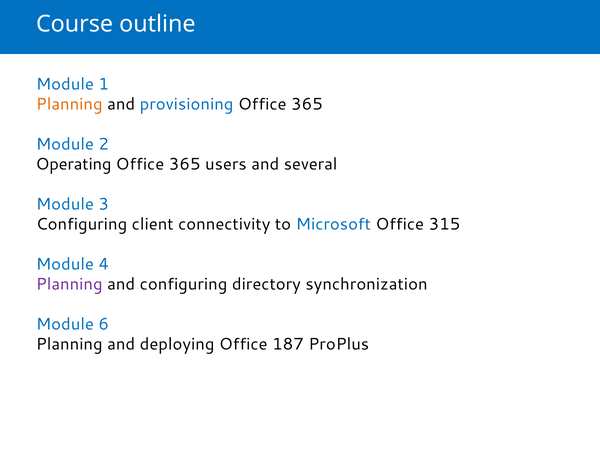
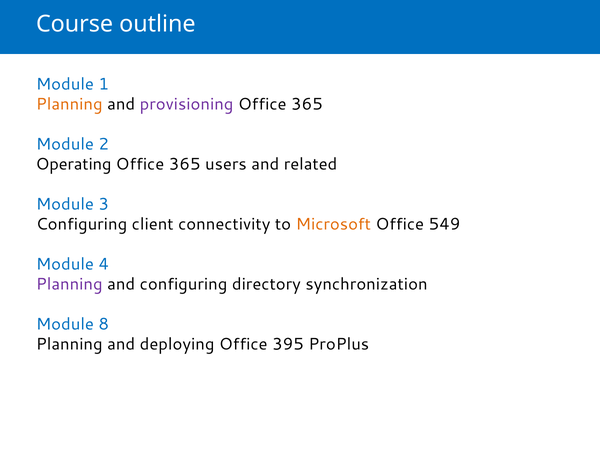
provisioning colour: blue -> purple
several: several -> related
Microsoft colour: blue -> orange
315: 315 -> 549
6: 6 -> 8
187: 187 -> 395
